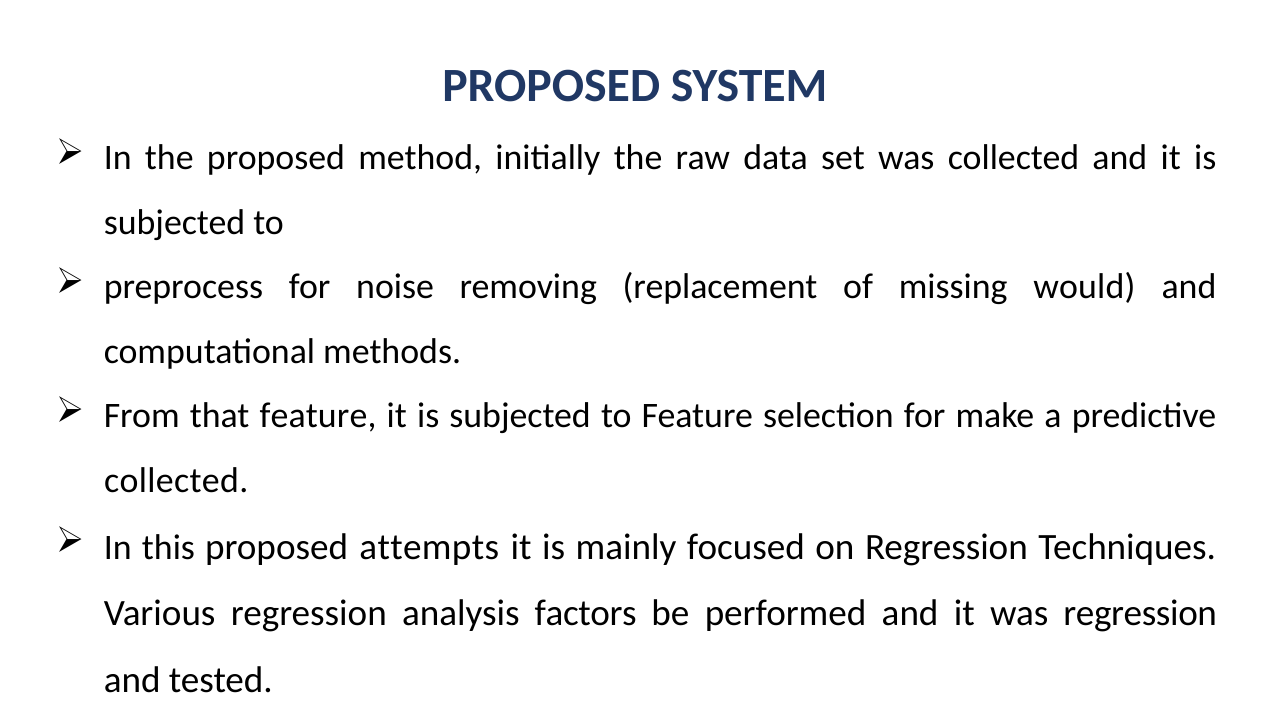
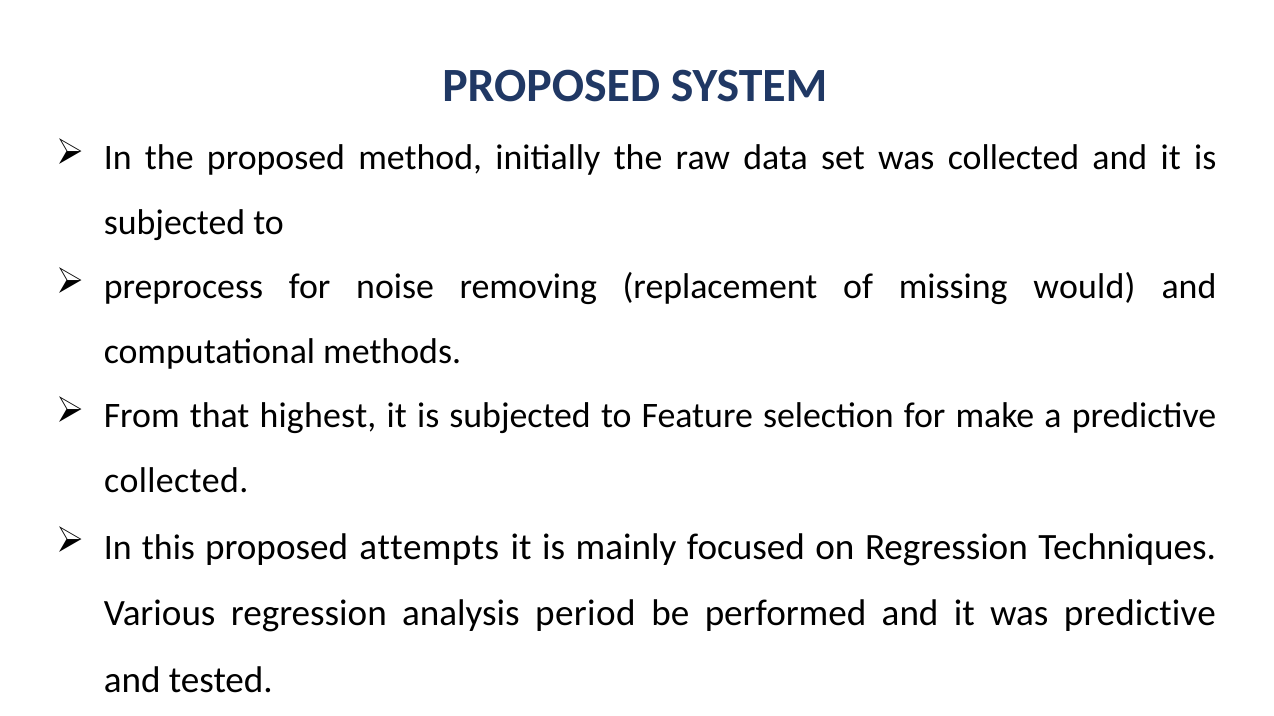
that feature: feature -> highest
factors: factors -> period
was regression: regression -> predictive
